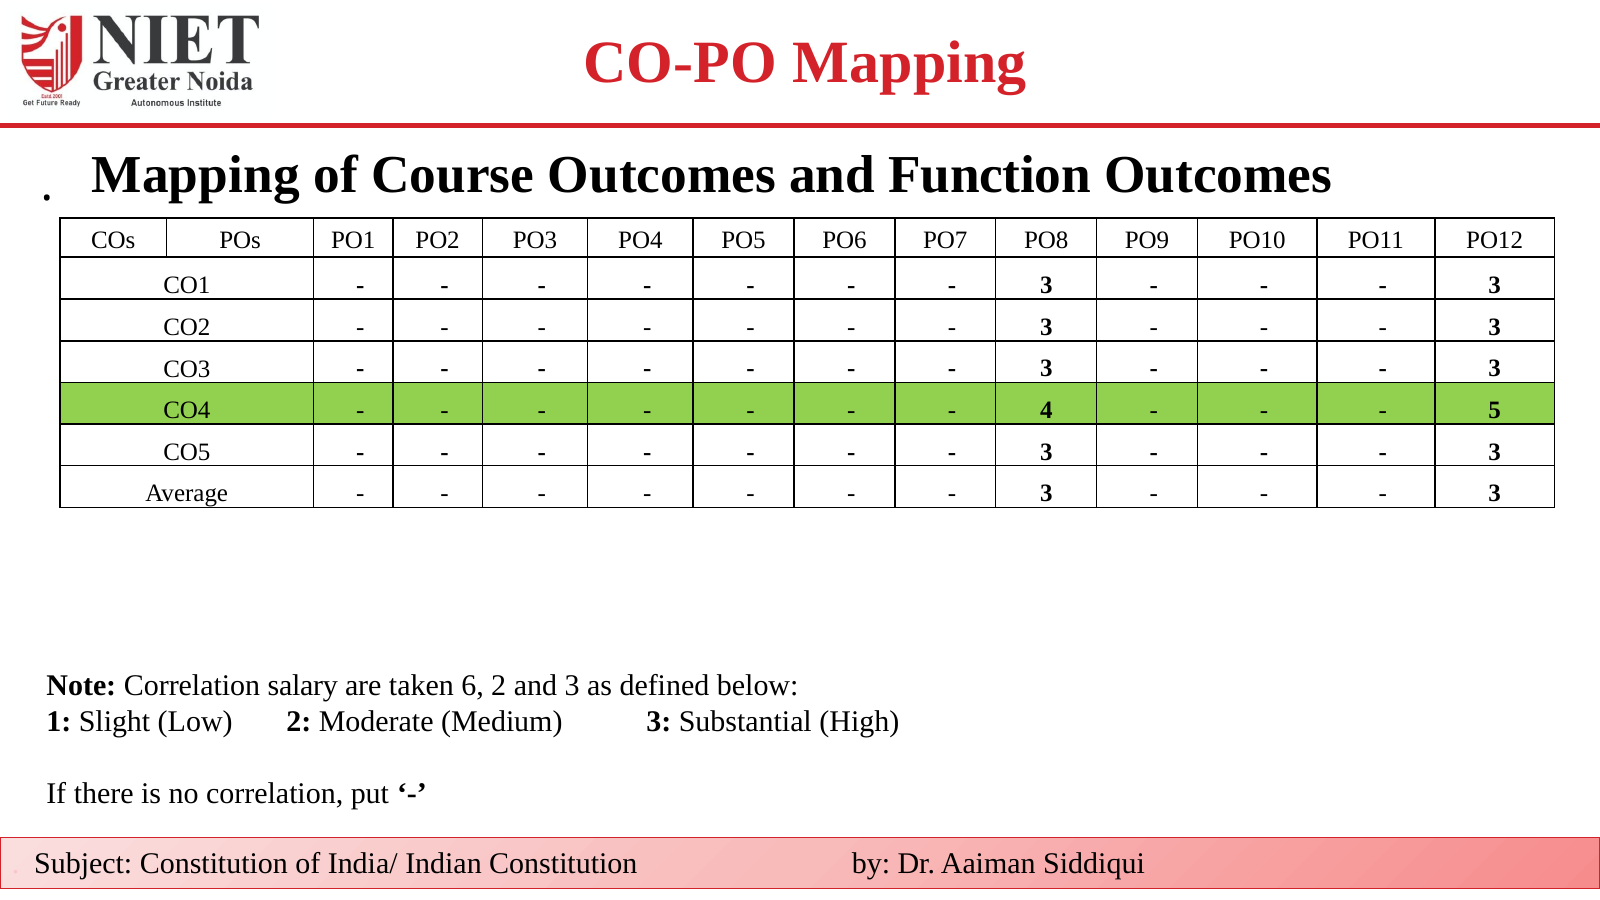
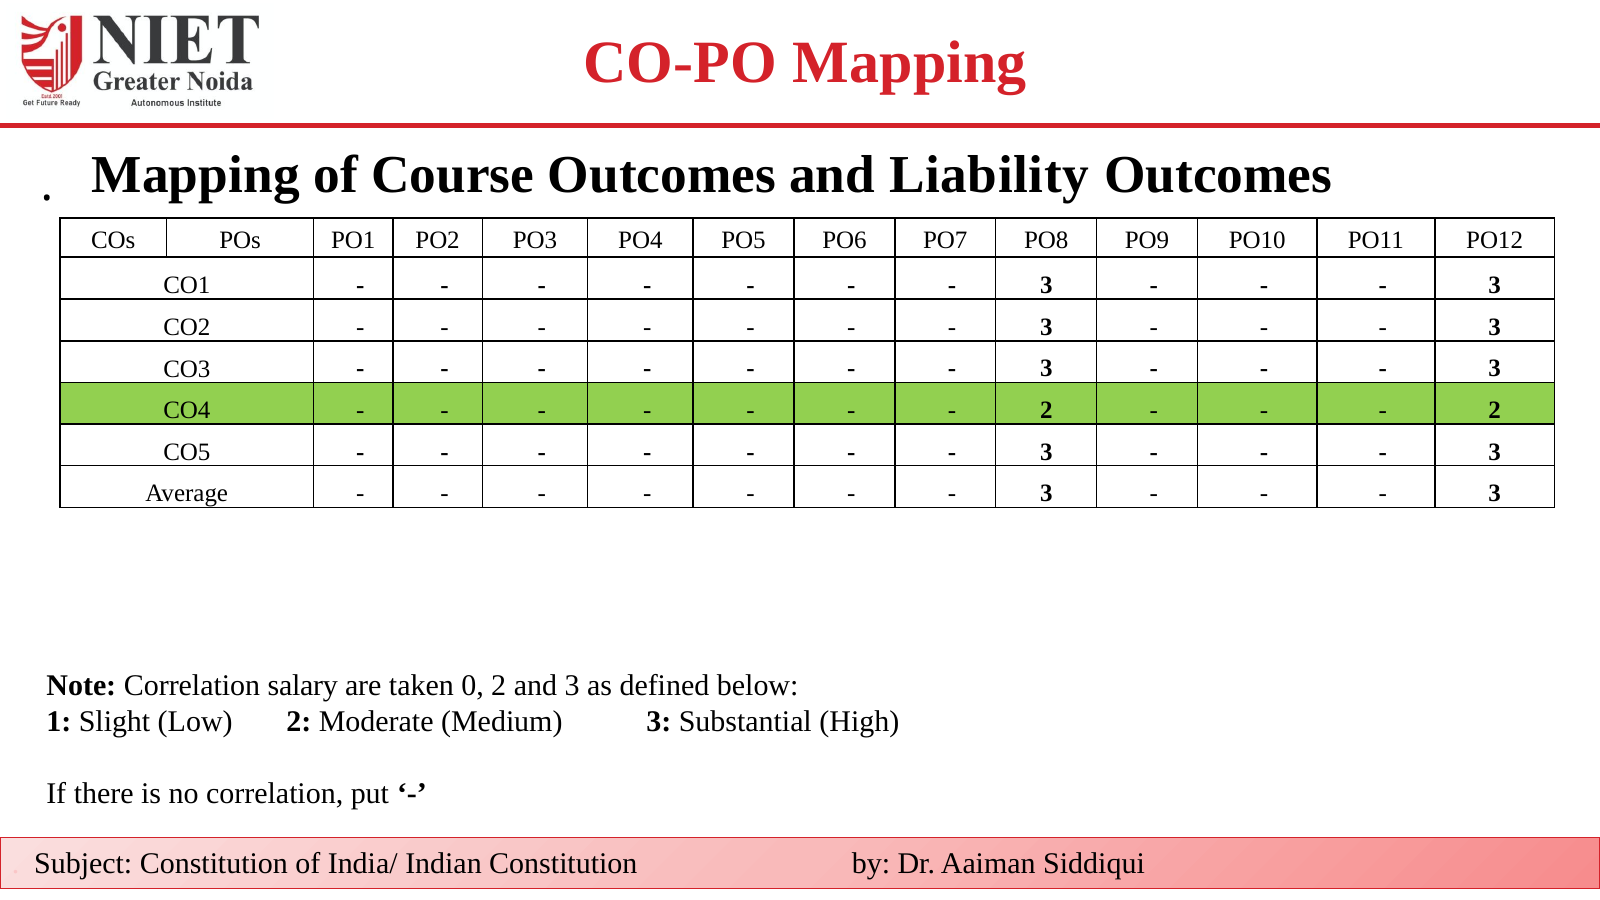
Function: Function -> Liability
4 at (1046, 410): 4 -> 2
5 at (1495, 410): 5 -> 2
6: 6 -> 0
